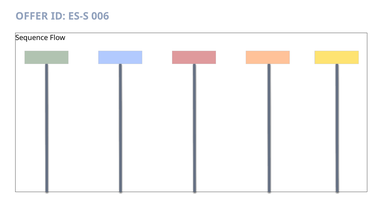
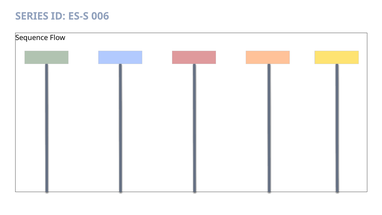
OFFER: OFFER -> SERIES
